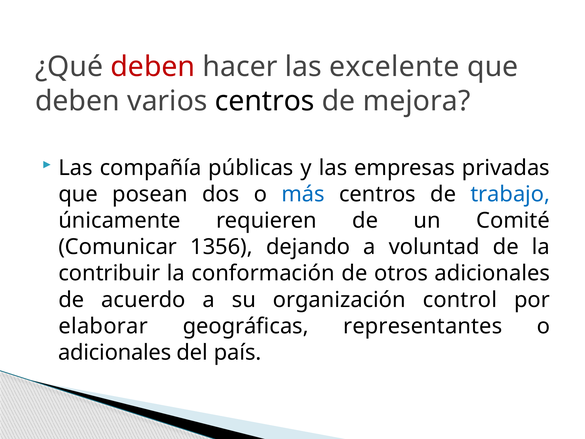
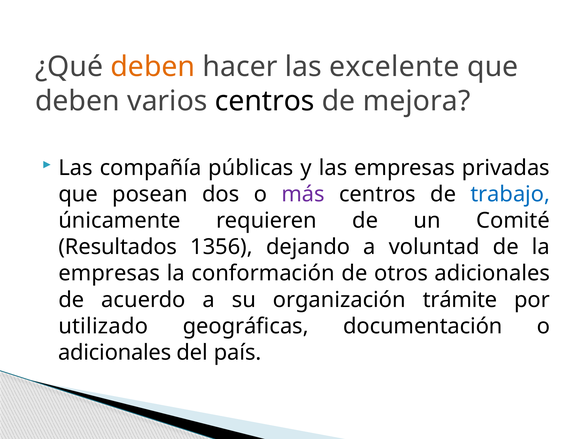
deben at (153, 67) colour: red -> orange
más colour: blue -> purple
Comunicar: Comunicar -> Resultados
contribuir at (109, 273): contribuir -> empresas
control: control -> trámite
elaborar: elaborar -> utilizado
representantes: representantes -> documentación
